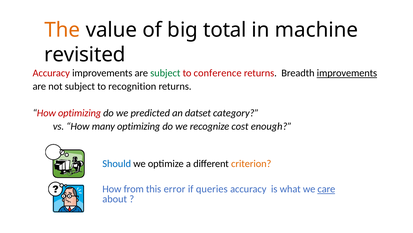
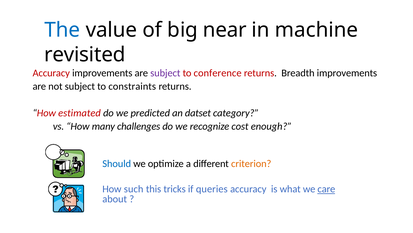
The colour: orange -> blue
total: total -> near
subject at (165, 73) colour: green -> purple
improvements at (347, 73) underline: present -> none
recognition: recognition -> constraints
How optimizing: optimizing -> estimated
many optimizing: optimizing -> challenges
from: from -> such
error: error -> tricks
